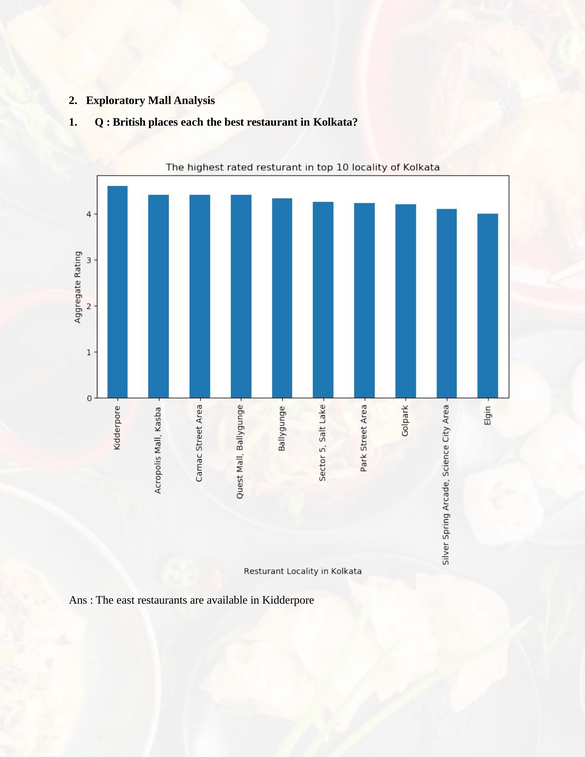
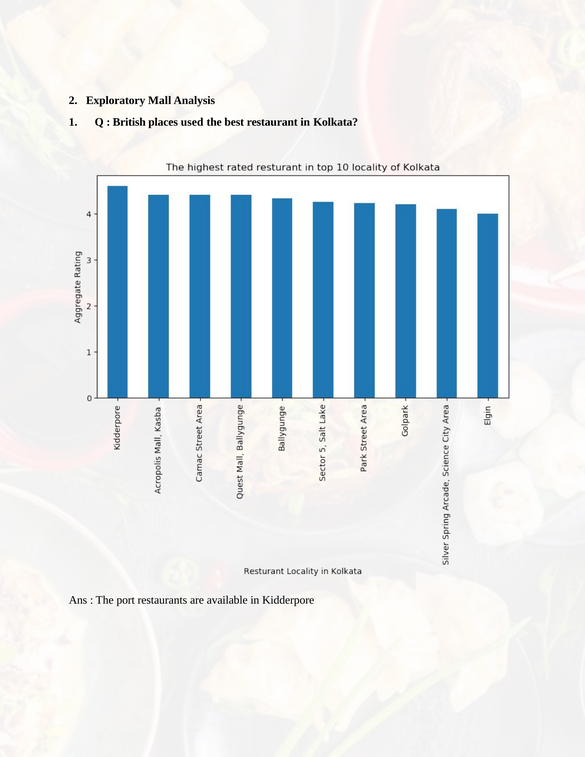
each: each -> used
east: east -> port
